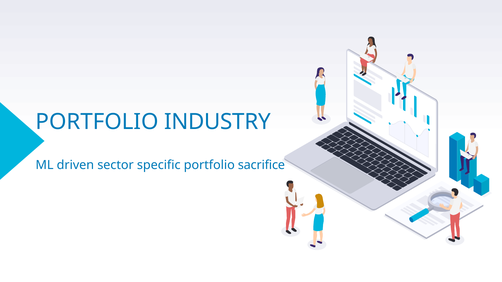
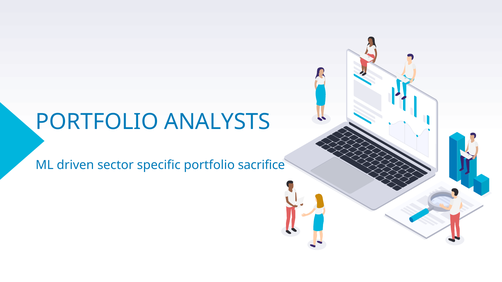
INDUSTRY: INDUSTRY -> ANALYSTS
